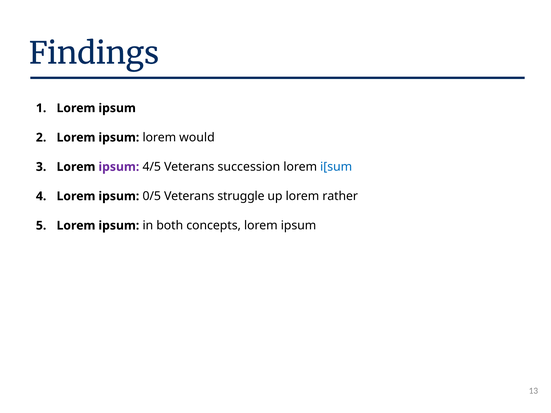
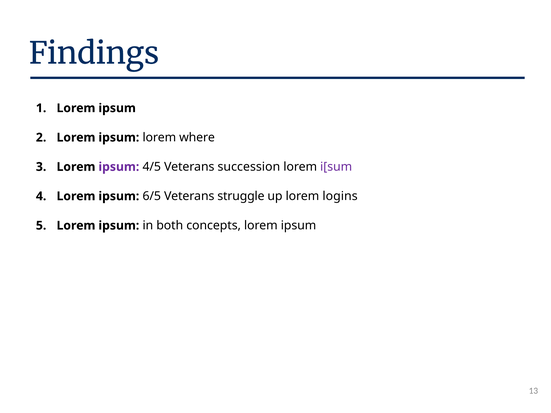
would: would -> where
i[sum colour: blue -> purple
0/5: 0/5 -> 6/5
rather: rather -> logins
